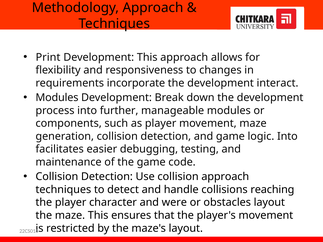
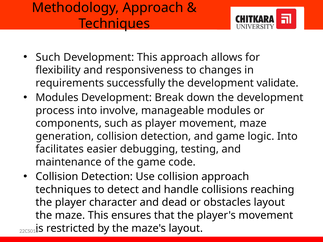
Print at (48, 57): Print -> Such
incorporate: incorporate -> successfully
interact: interact -> validate
further: further -> involve
were: were -> dead
